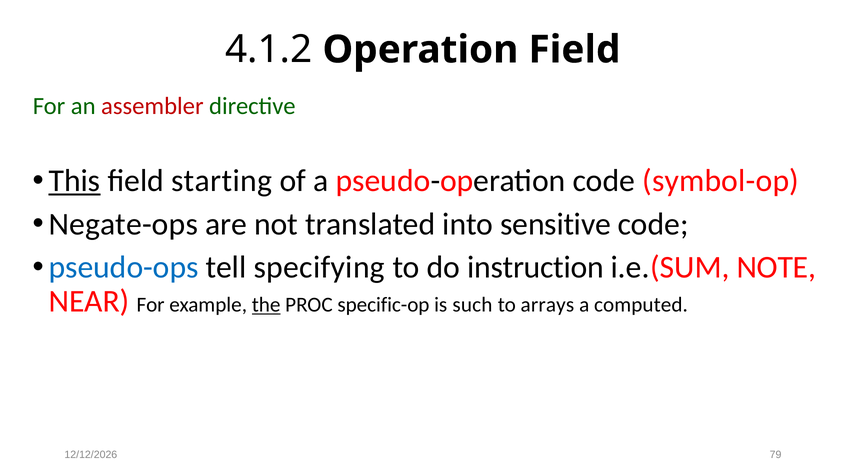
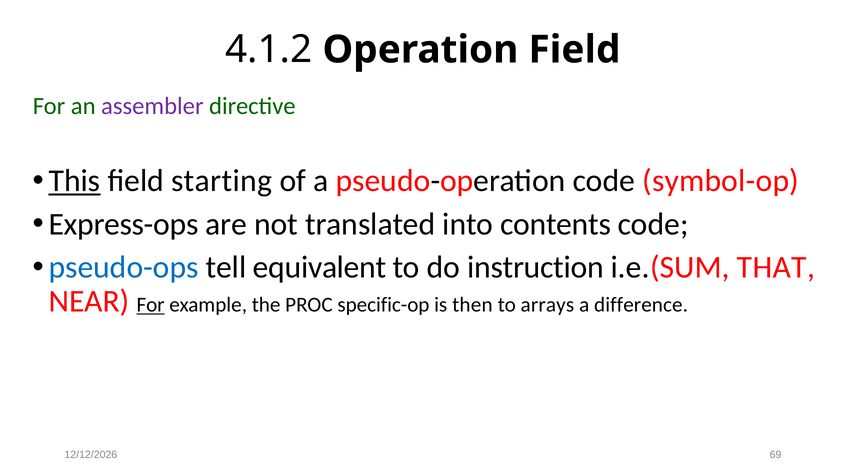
assembler colour: red -> purple
Negate-ops: Negate-ops -> Express-ops
sensitive: sensitive -> contents
specifying: specifying -> equivalent
NOTE: NOTE -> THAT
For at (151, 305) underline: none -> present
the underline: present -> none
such: such -> then
computed: computed -> difference
79: 79 -> 69
